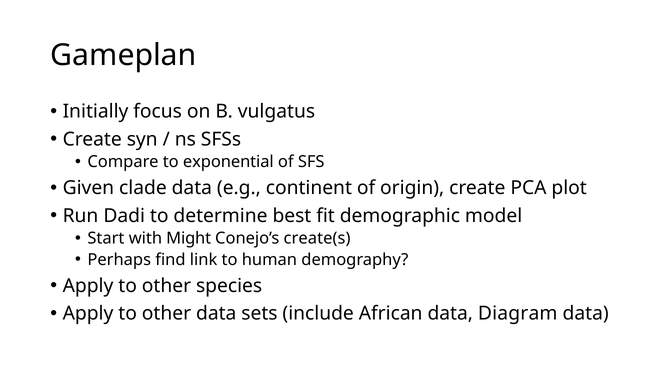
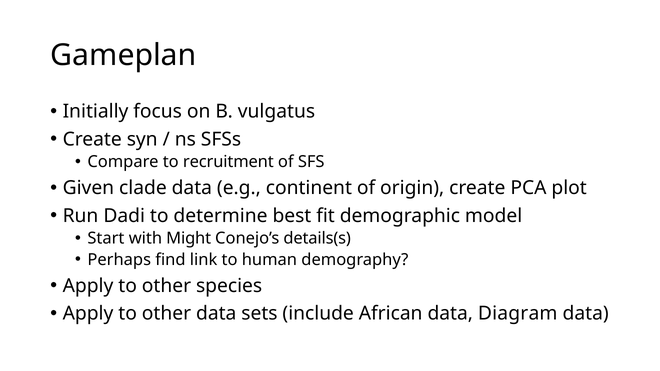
exponential: exponential -> recruitment
create(s: create(s -> details(s
